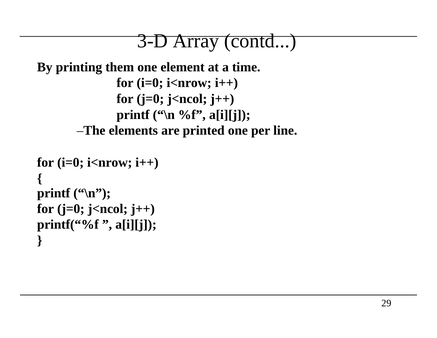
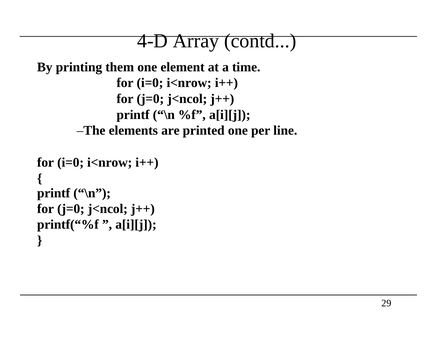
3-D: 3-D -> 4-D
